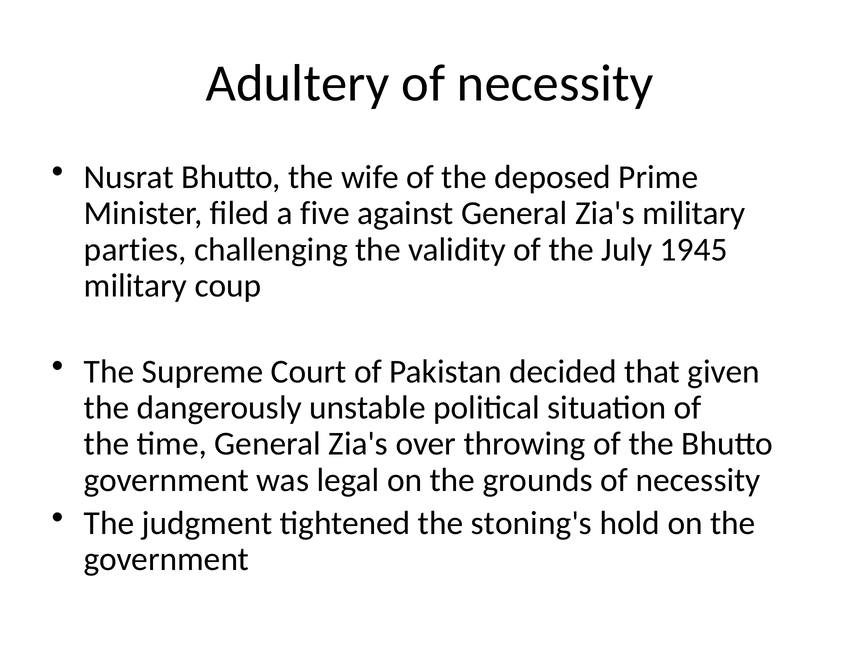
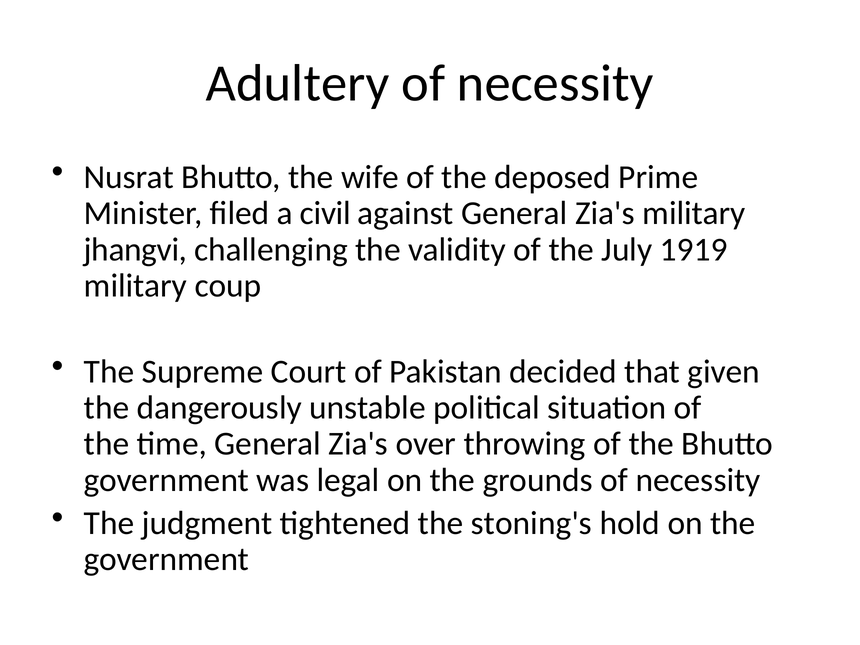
five: five -> civil
parties: parties -> jhangvi
1945: 1945 -> 1919
